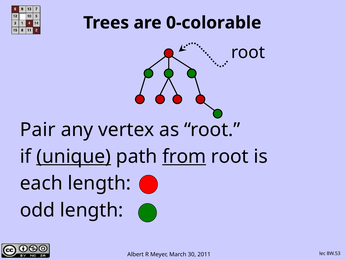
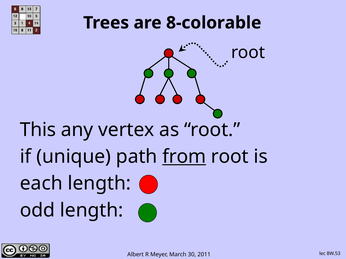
0-colorable: 0-colorable -> 8-colorable
Pair: Pair -> This
unique underline: present -> none
